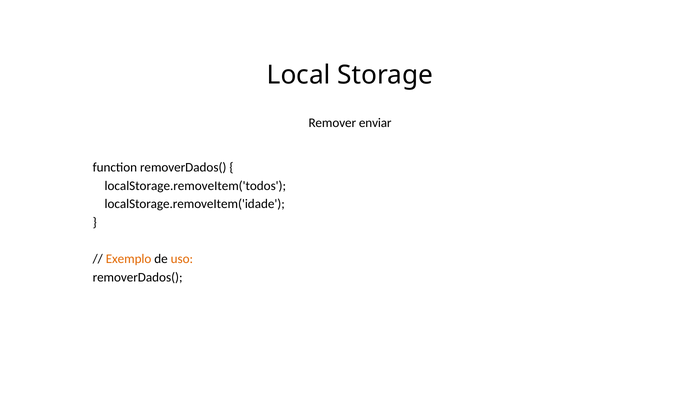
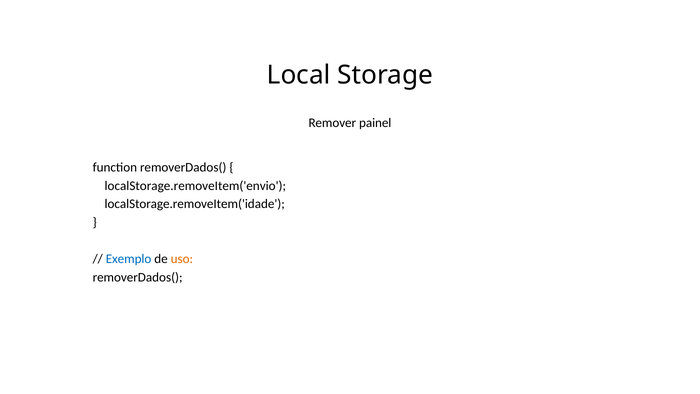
enviar: enviar -> painel
localStorage.removeItem('todos: localStorage.removeItem('todos -> localStorage.removeItem('envio
Exemplo colour: orange -> blue
